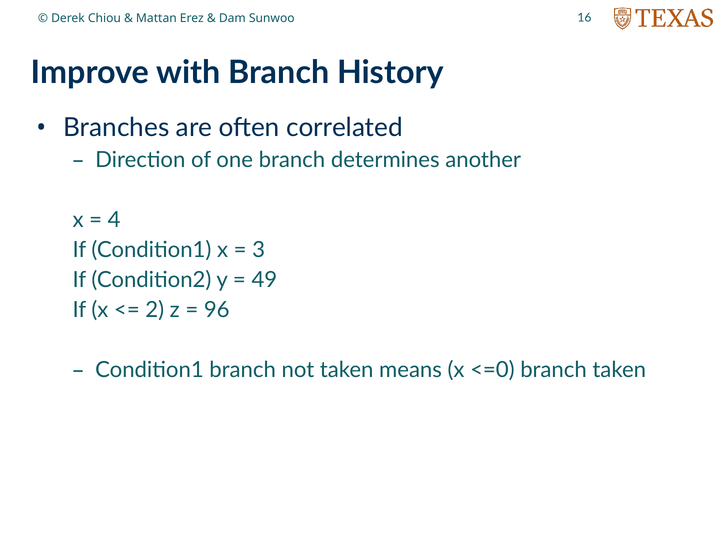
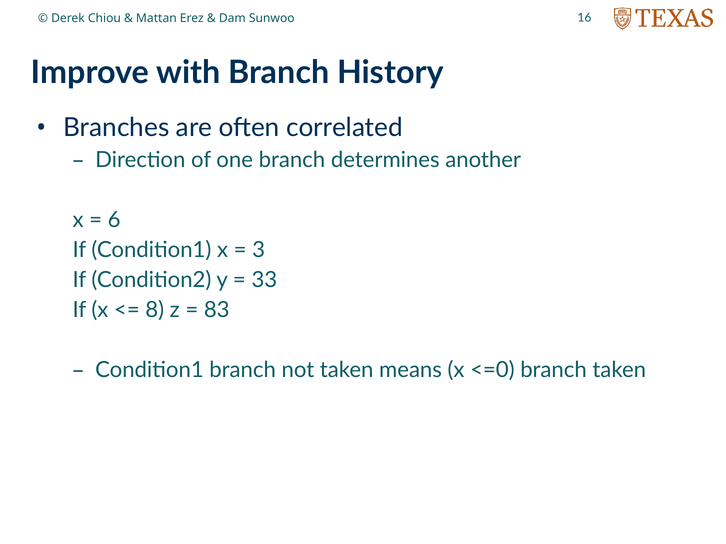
4: 4 -> 6
49: 49 -> 33
2: 2 -> 8
96: 96 -> 83
